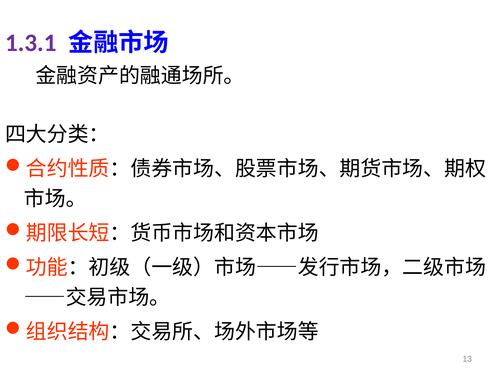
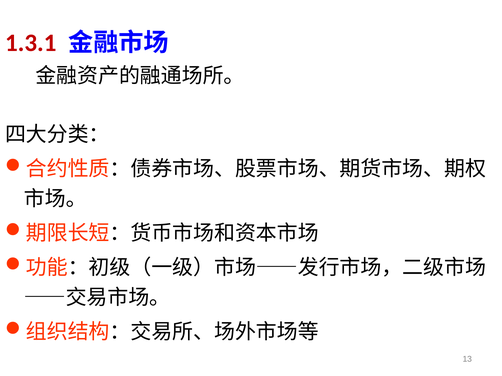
1.3.1 colour: purple -> red
